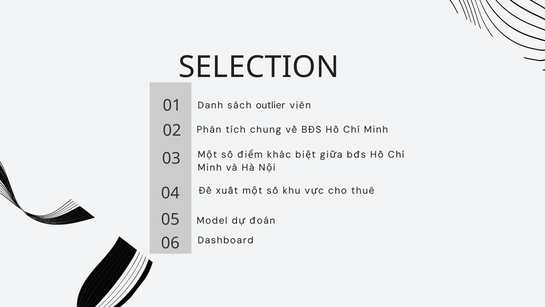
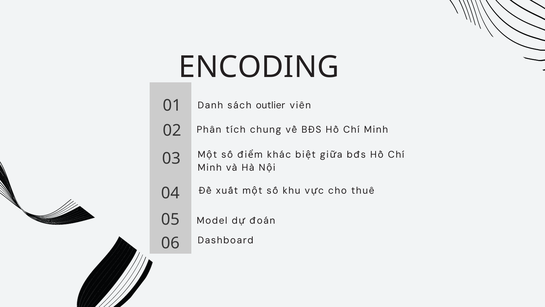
SELECTION: SELECTION -> ENCODING
